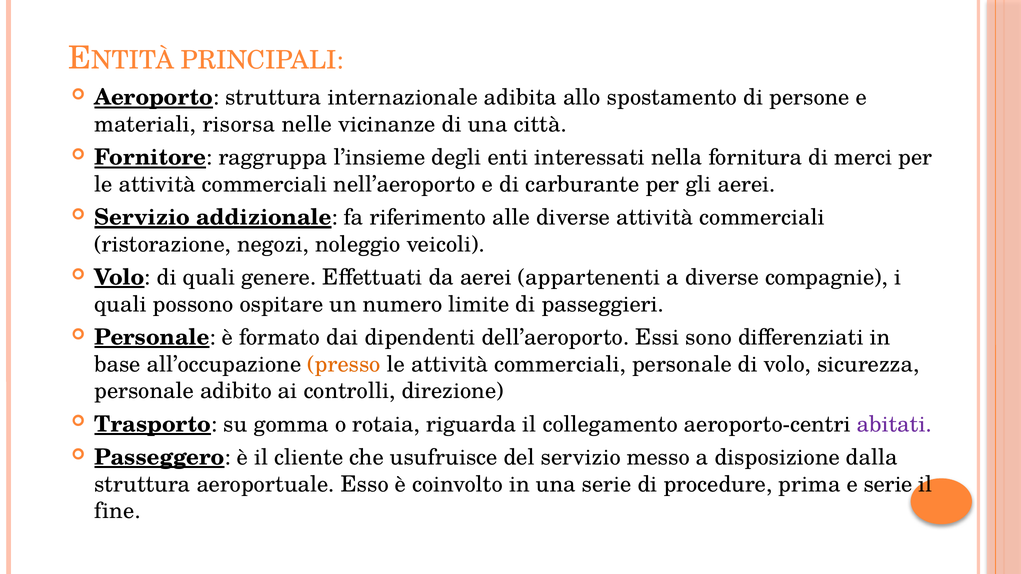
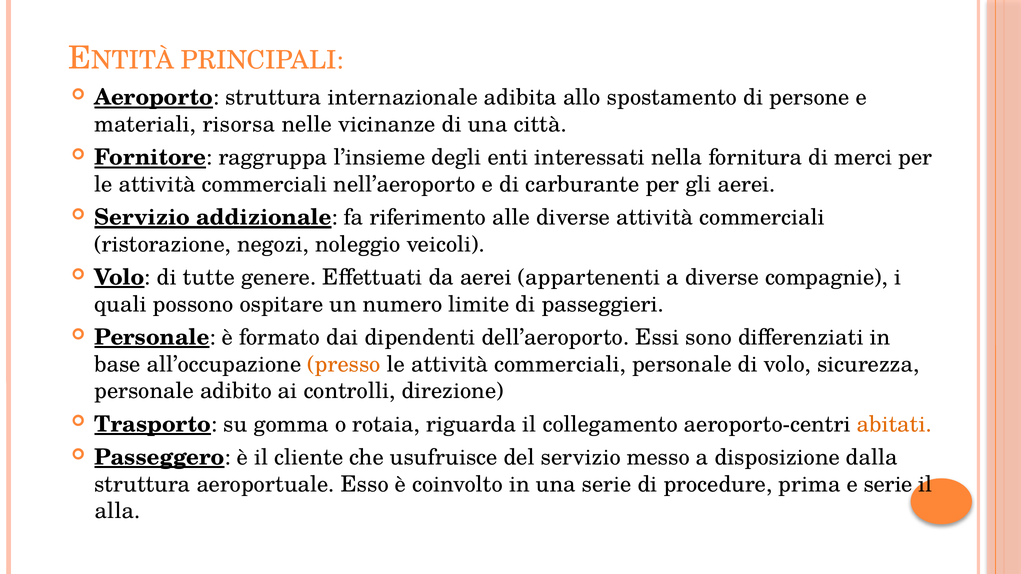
di quali: quali -> tutte
abitati colour: purple -> orange
fine: fine -> alla
